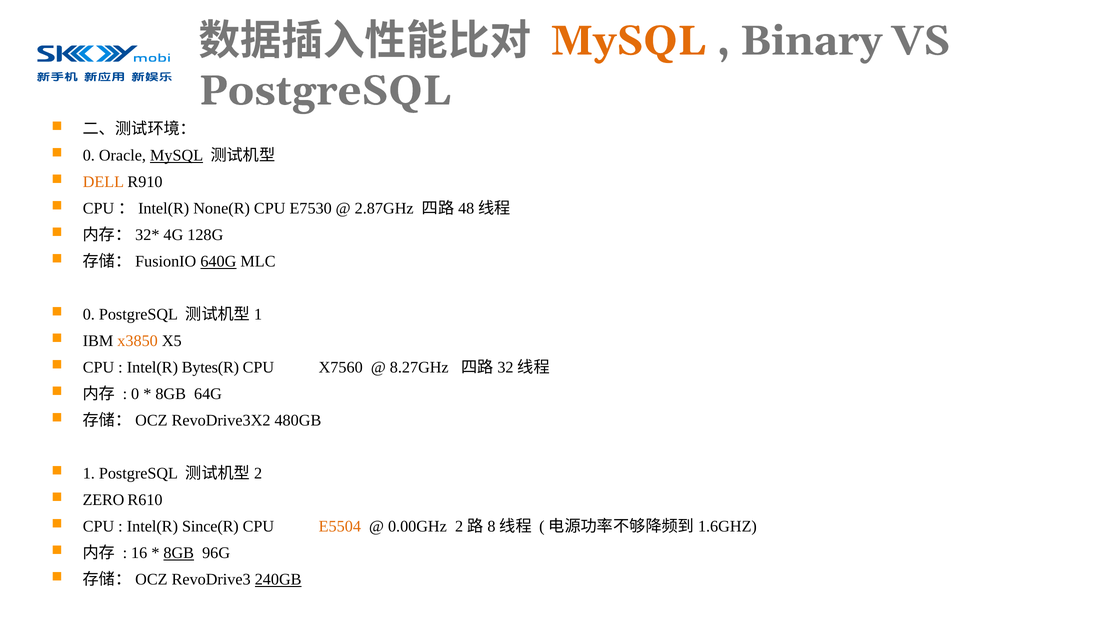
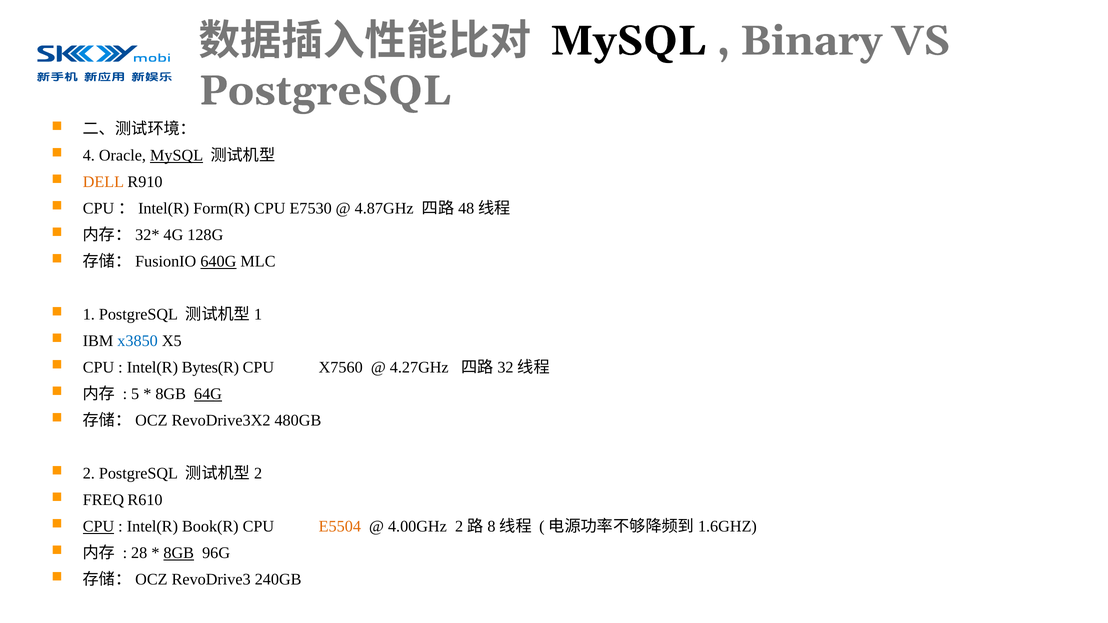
MySQL at (628, 41) colour: orange -> black
0 at (89, 156): 0 -> 4
None(R: None(R -> Form(R
2.87GHz: 2.87GHz -> 4.87GHz
0 at (89, 315): 0 -> 1
x3850 colour: orange -> blue
8.27GHz: 8.27GHz -> 4.27GHz
0 at (135, 394): 0 -> 5
64G underline: none -> present
1 at (89, 474): 1 -> 2
ZERO: ZERO -> FREQ
CPU at (98, 527) underline: none -> present
Since(R: Since(R -> Book(R
0.00GHz: 0.00GHz -> 4.00GHz
16: 16 -> 28
240GB underline: present -> none
